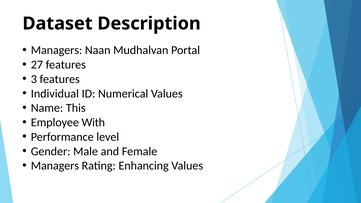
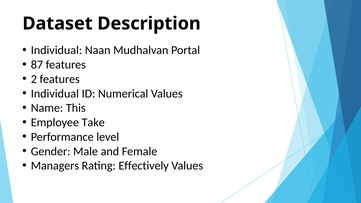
Managers at (57, 50): Managers -> Individual
27: 27 -> 87
3: 3 -> 2
With: With -> Take
Enhancing: Enhancing -> Effectively
